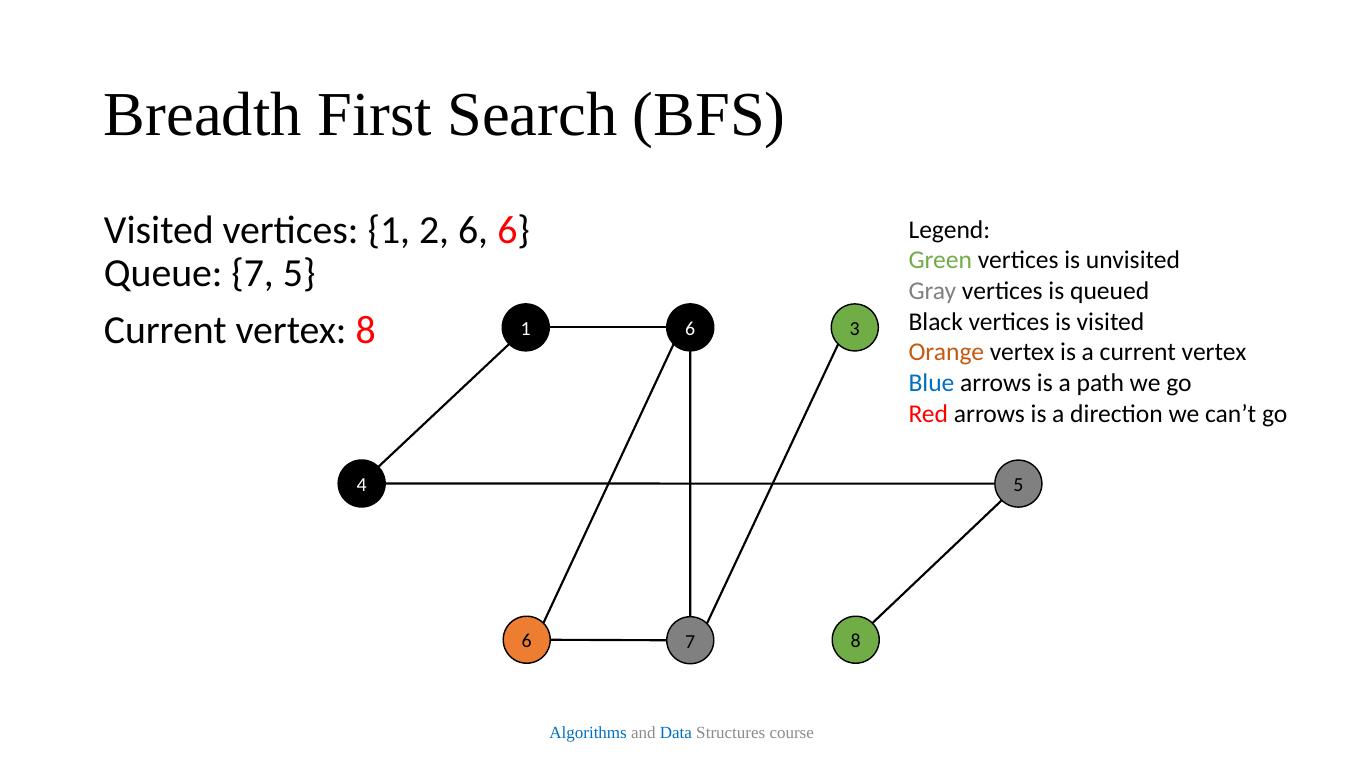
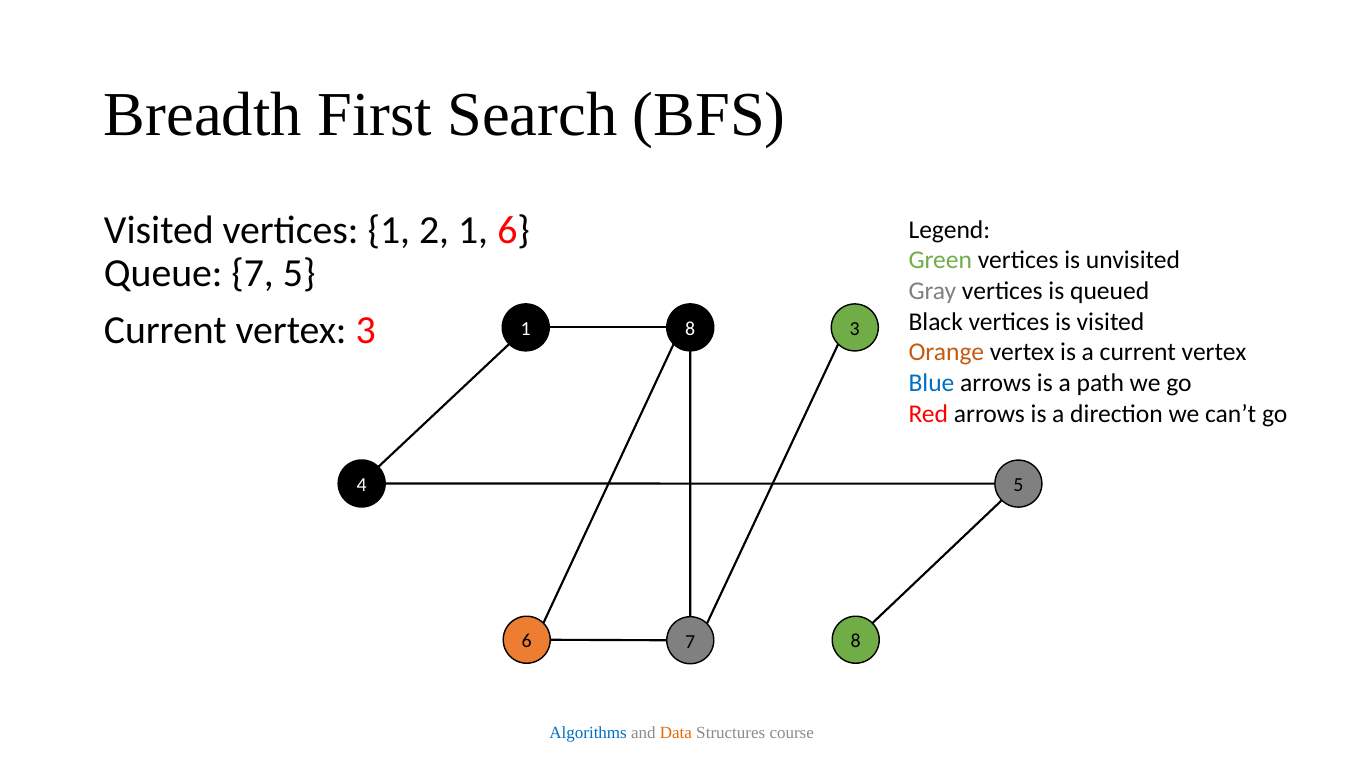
2 6: 6 -> 1
vertex 8: 8 -> 3
1 6: 6 -> 8
Data colour: blue -> orange
